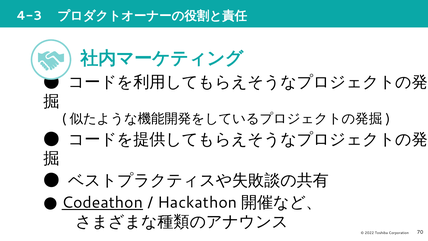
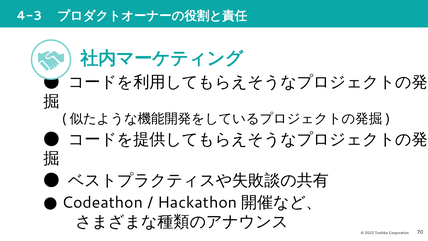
Codeathon underline: present -> none
